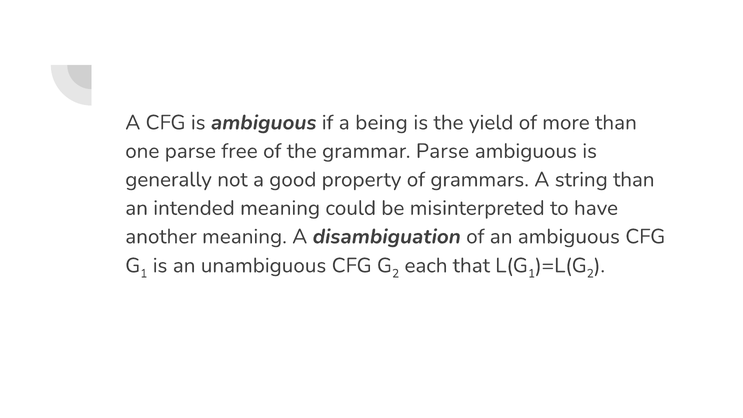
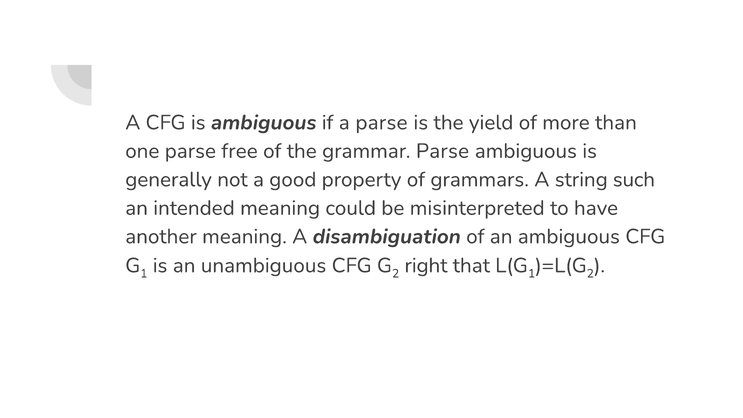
a being: being -> parse
string than: than -> such
each: each -> right
